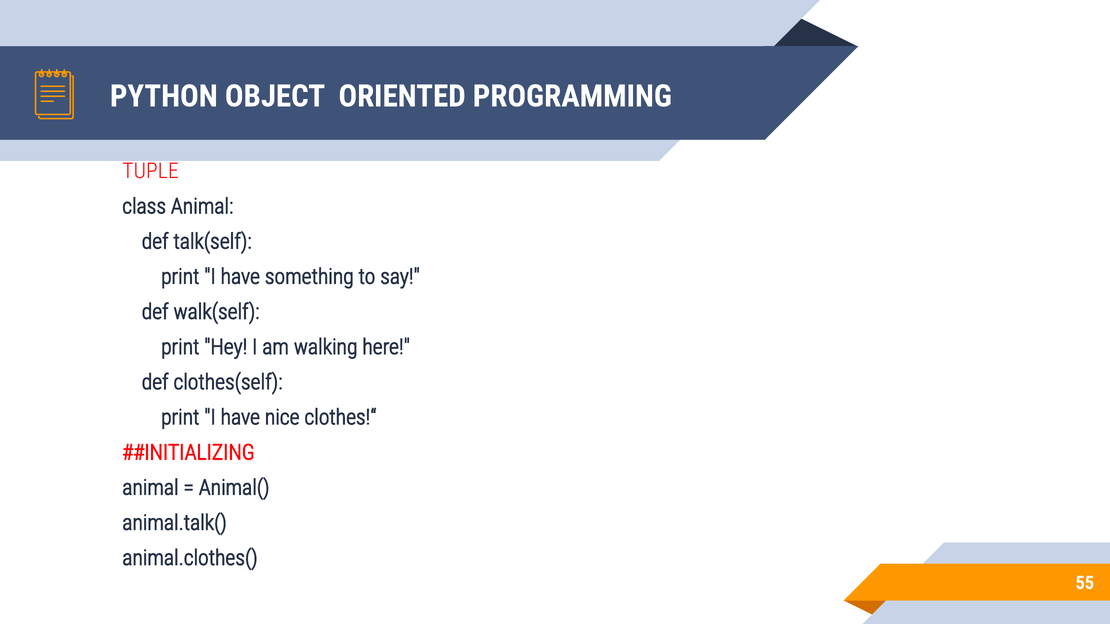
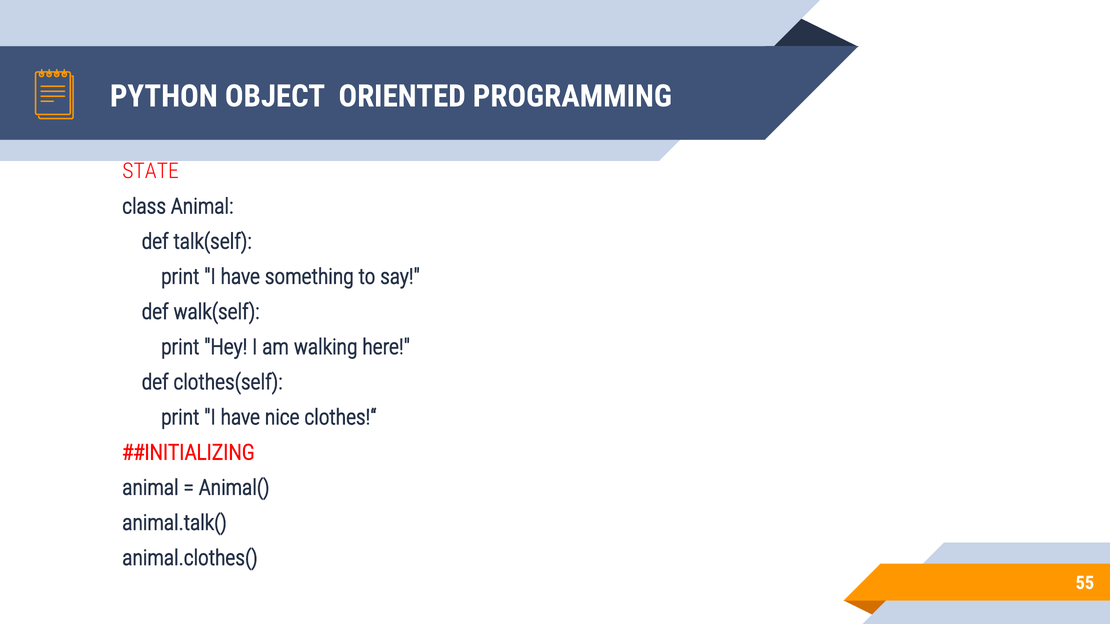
TUPLE: TUPLE -> STATE
